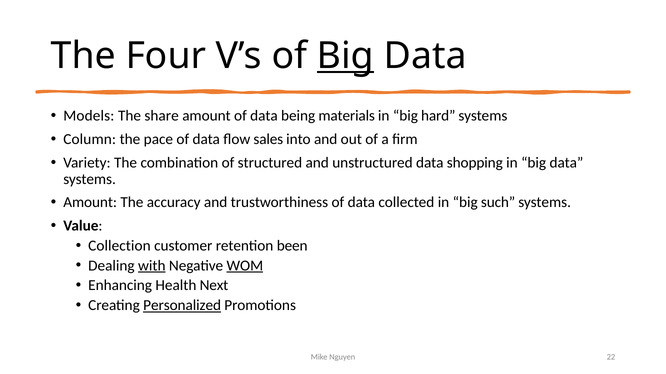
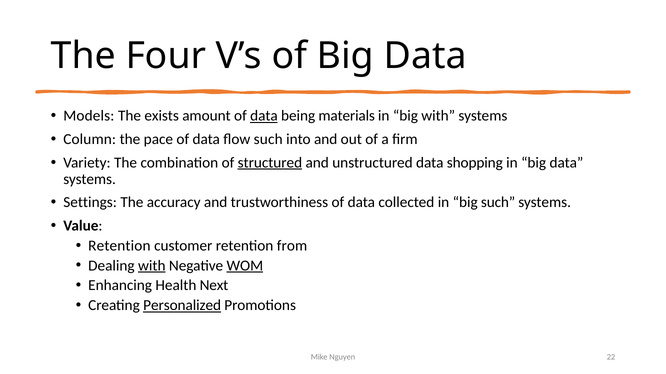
Big at (345, 56) underline: present -> none
share: share -> exists
data at (264, 116) underline: none -> present
big hard: hard -> with
flow sales: sales -> such
structured underline: none -> present
Amount at (90, 203): Amount -> Settings
Collection at (119, 246): Collection -> Retention
been: been -> from
